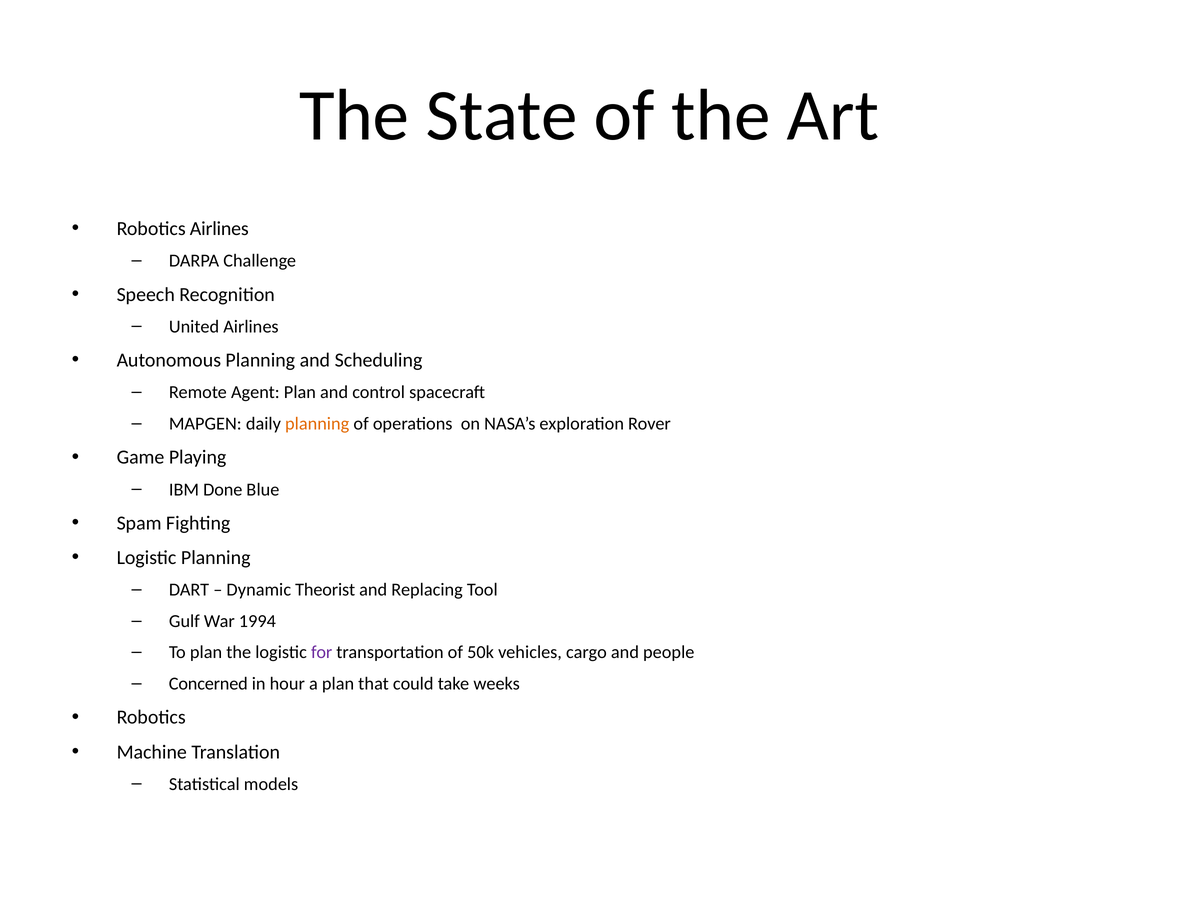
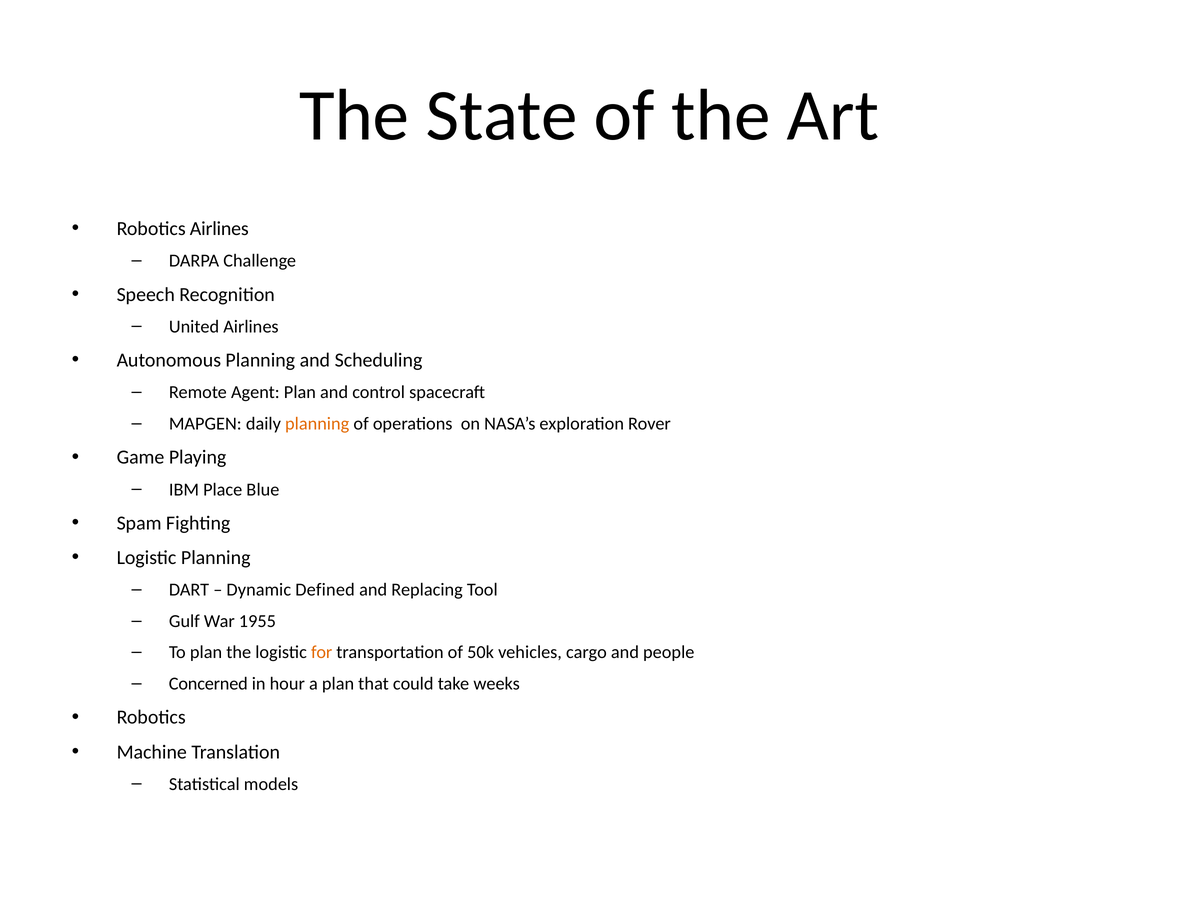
Done: Done -> Place
Theorist: Theorist -> Defined
1994: 1994 -> 1955
for colour: purple -> orange
